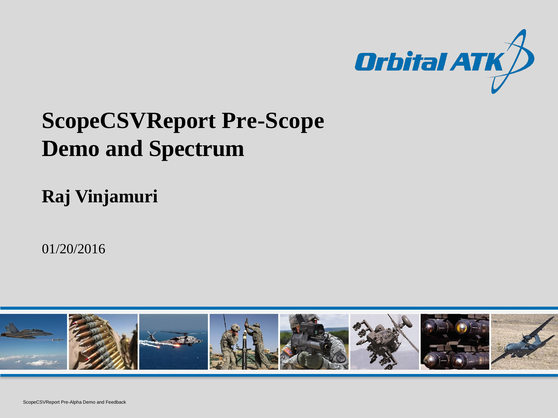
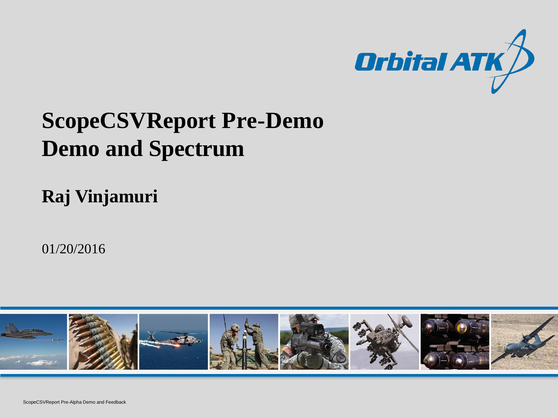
Pre-Scope: Pre-Scope -> Pre-Demo
